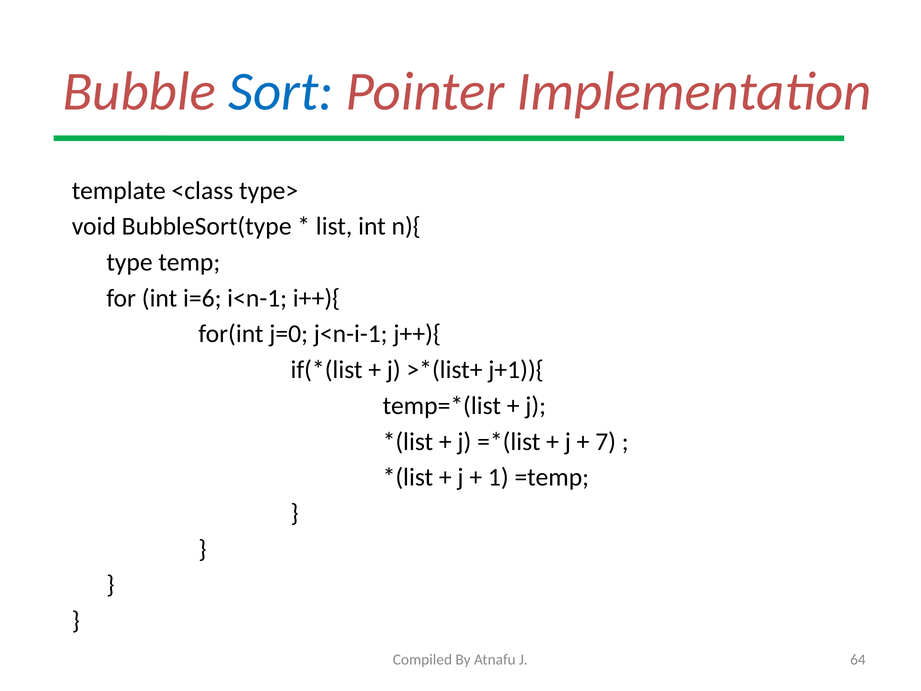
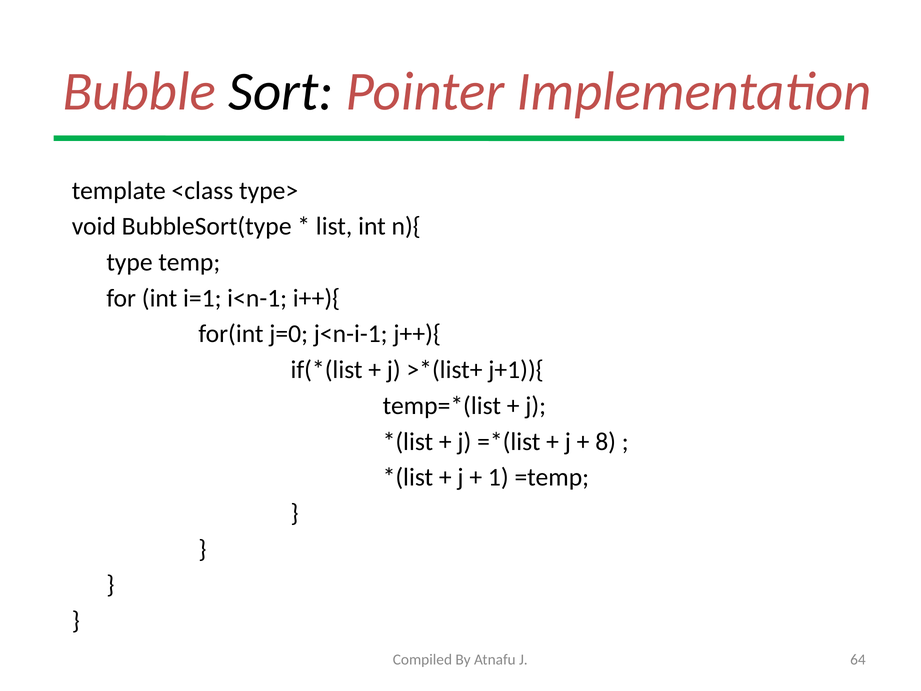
Sort colour: blue -> black
i=6: i=6 -> i=1
7: 7 -> 8
